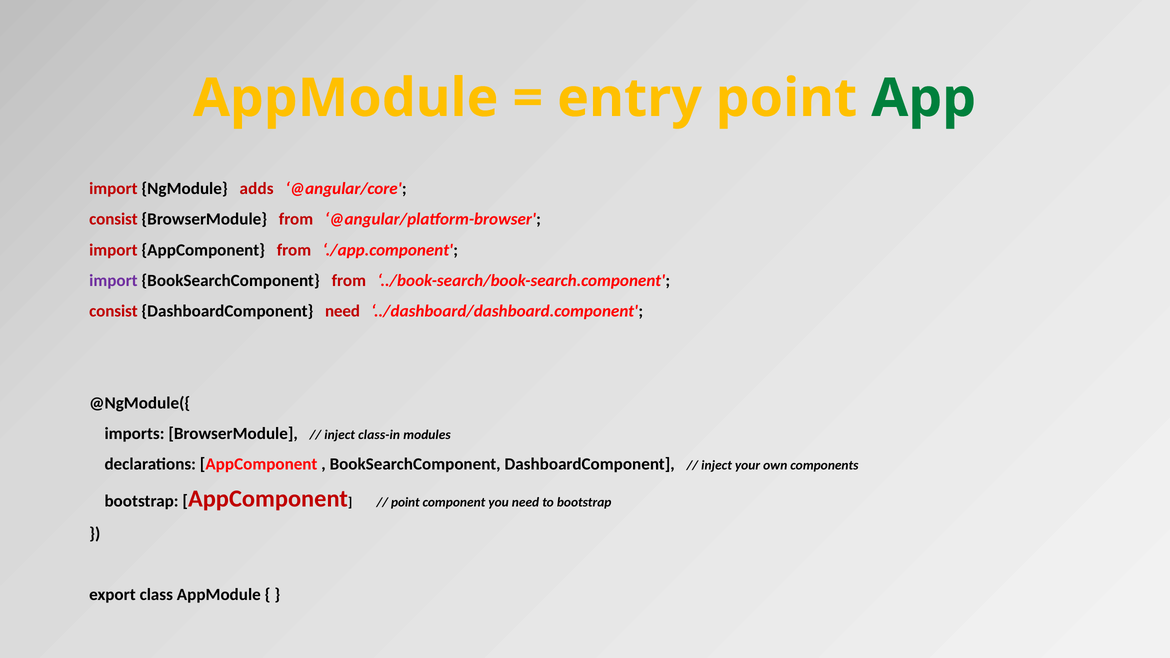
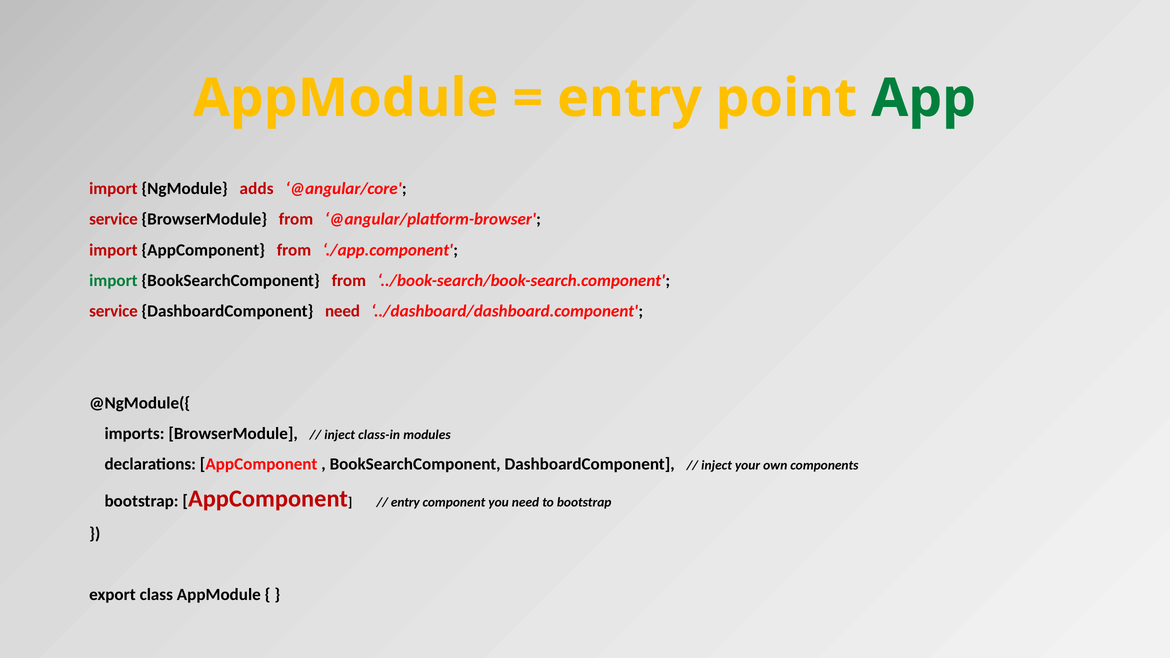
consist at (113, 219): consist -> service
import at (113, 281) colour: purple -> green
consist at (113, 311): consist -> service
point at (405, 503): point -> entry
